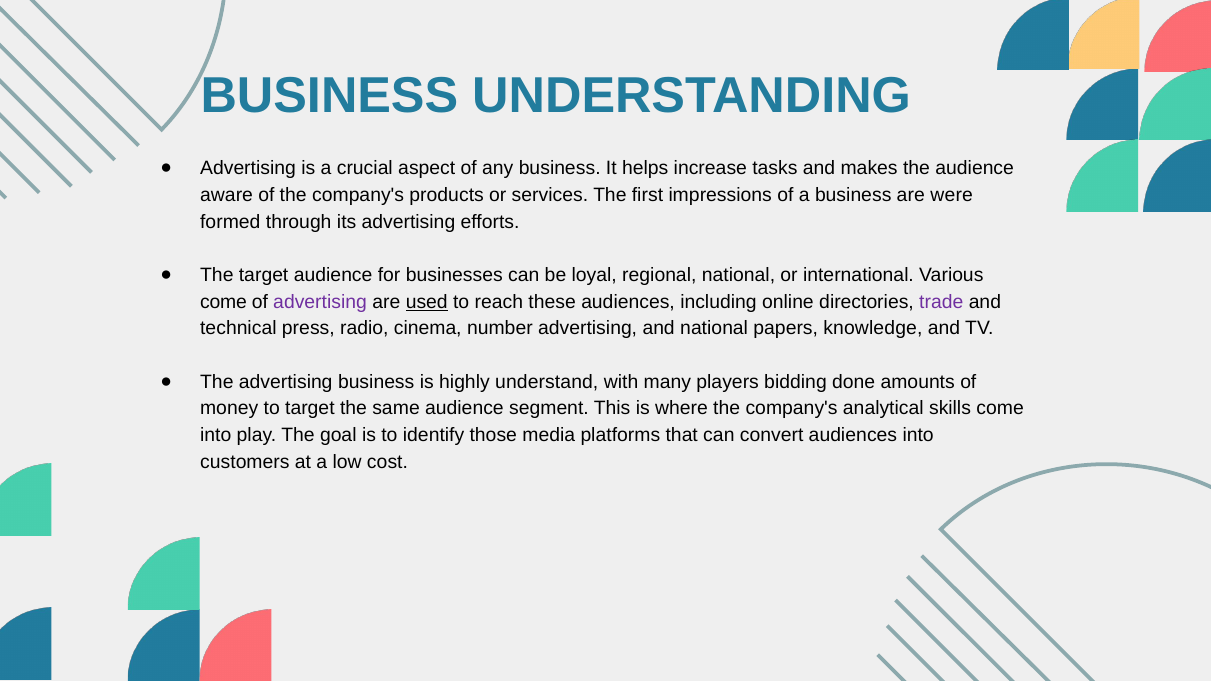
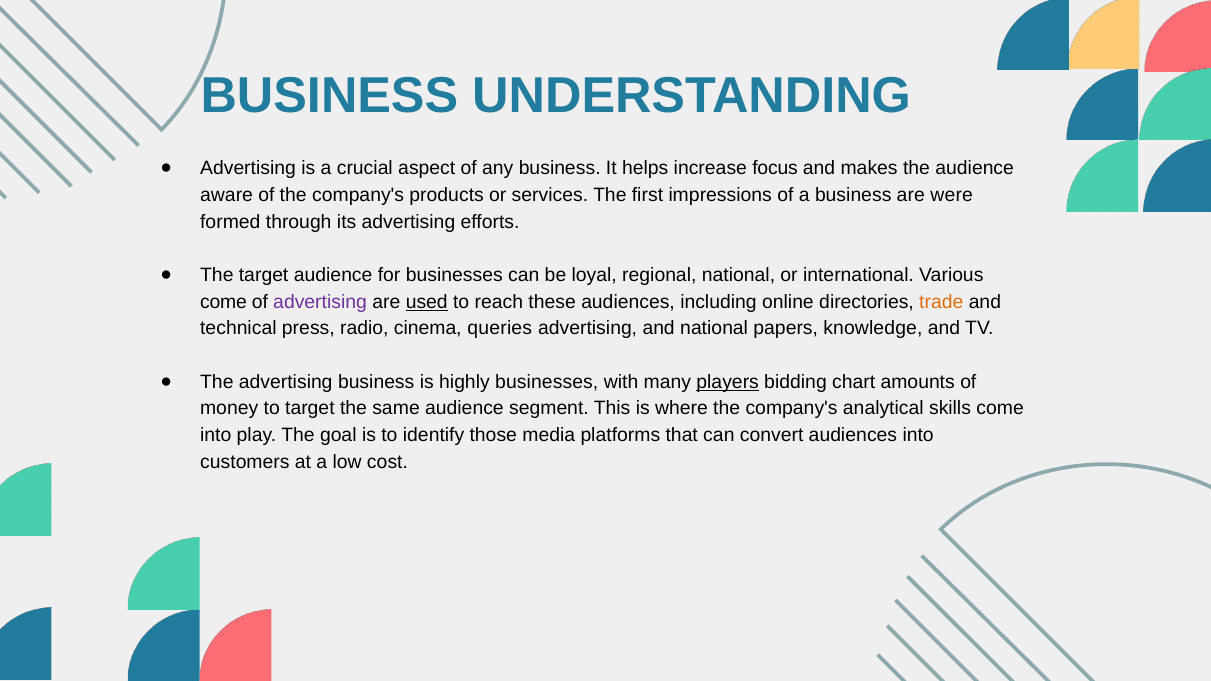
tasks: tasks -> focus
trade colour: purple -> orange
number: number -> queries
highly understand: understand -> businesses
players underline: none -> present
done: done -> chart
